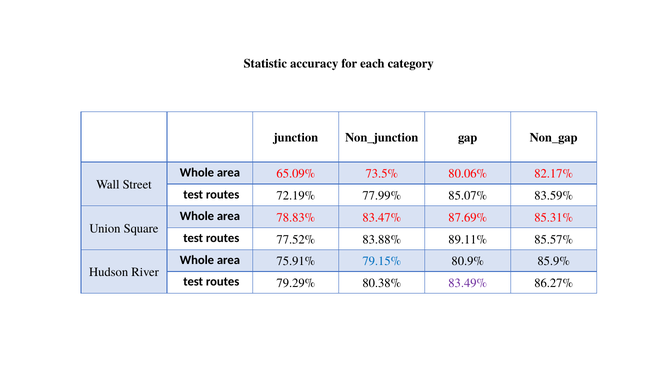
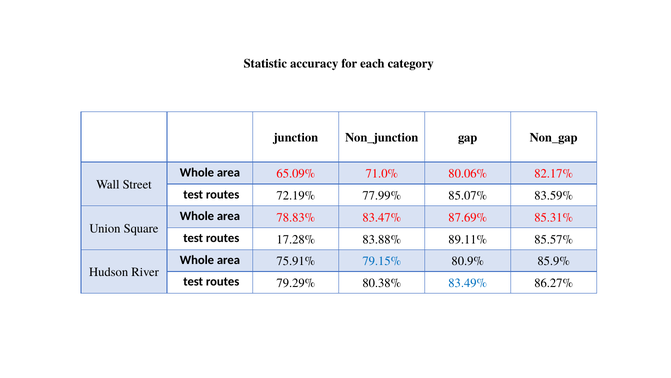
73.5%: 73.5% -> 71.0%
77.52%: 77.52% -> 17.28%
83.49% colour: purple -> blue
